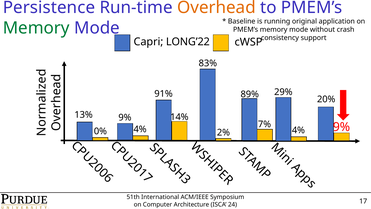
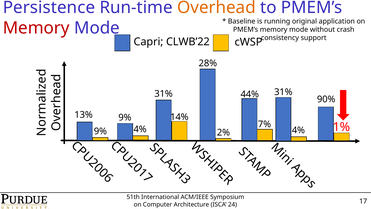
Memory at (36, 28) colour: green -> red
LONG’22: LONG’22 -> CLWB’22
83%: 83% -> 28%
29% at (283, 92): 29% -> 31%
91% at (164, 94): 91% -> 31%
89%: 89% -> 44%
20%: 20% -> 90%
9% at (342, 127): 9% -> 1%
0% at (100, 131): 0% -> 9%
